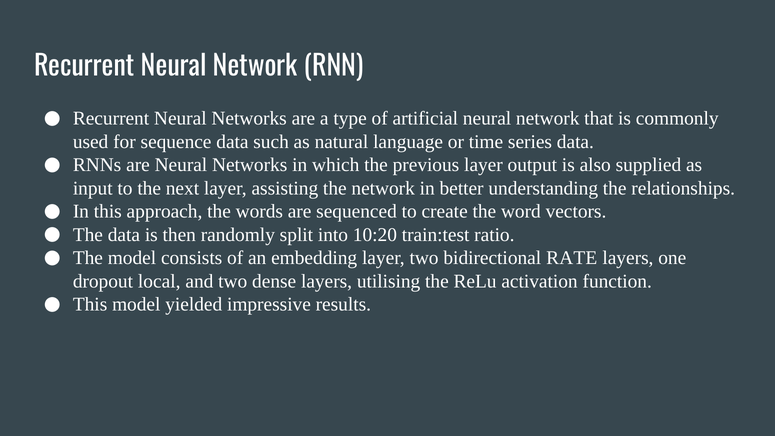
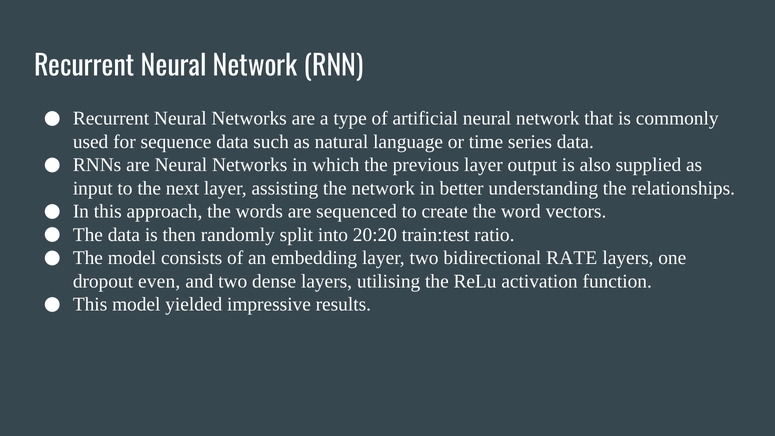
10:20: 10:20 -> 20:20
local: local -> even
